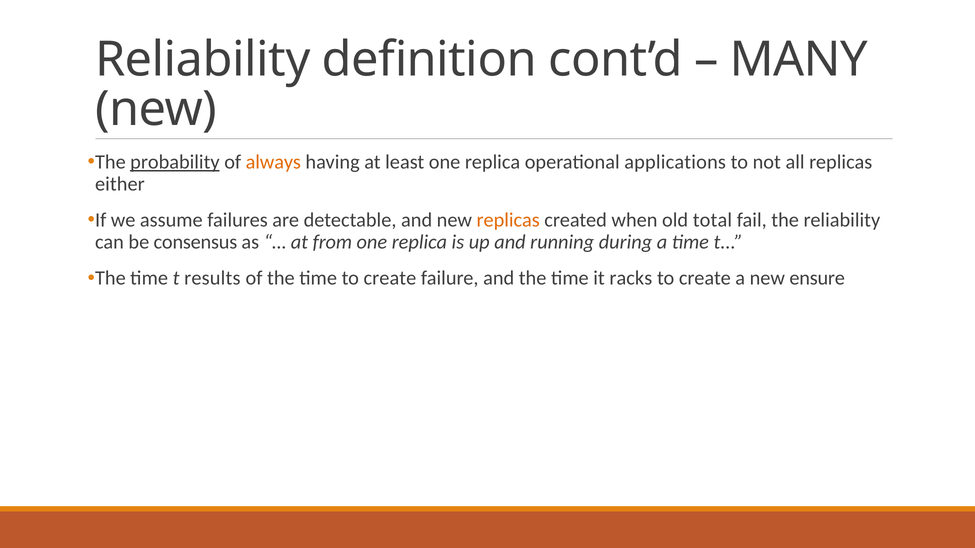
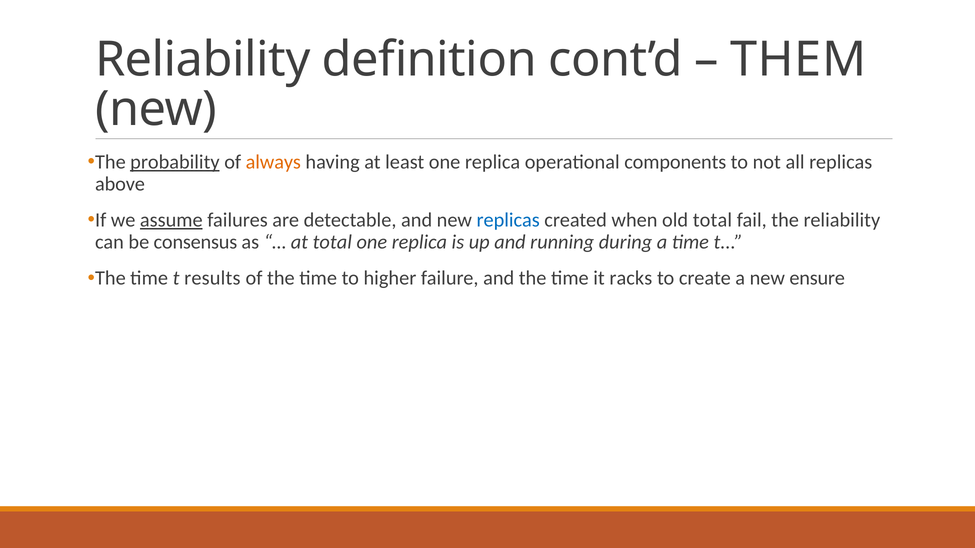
MANY: MANY -> THEM
applications: applications -> components
either: either -> above
assume underline: none -> present
replicas at (508, 220) colour: orange -> blue
at from: from -> total
time to create: create -> higher
